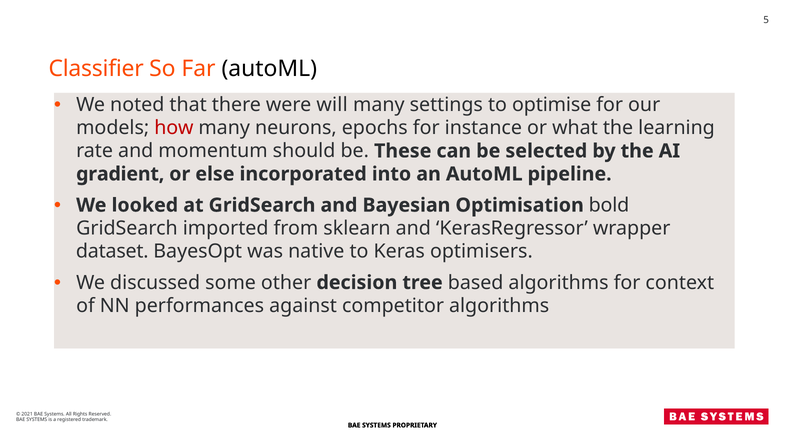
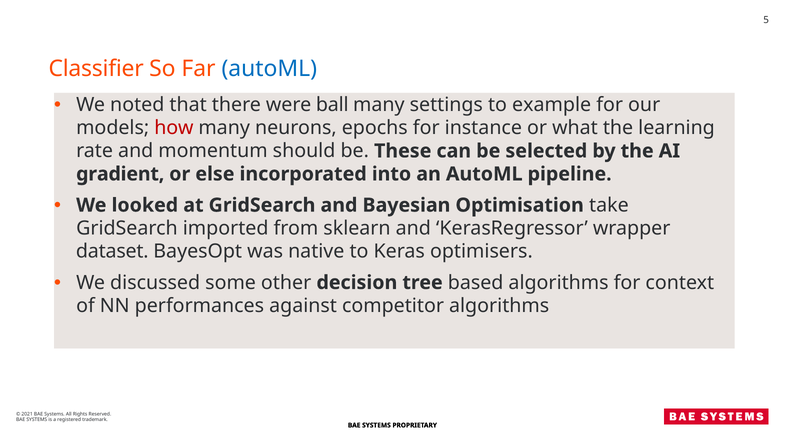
autoML at (269, 69) colour: black -> blue
will: will -> ball
optimise: optimise -> example
bold: bold -> take
